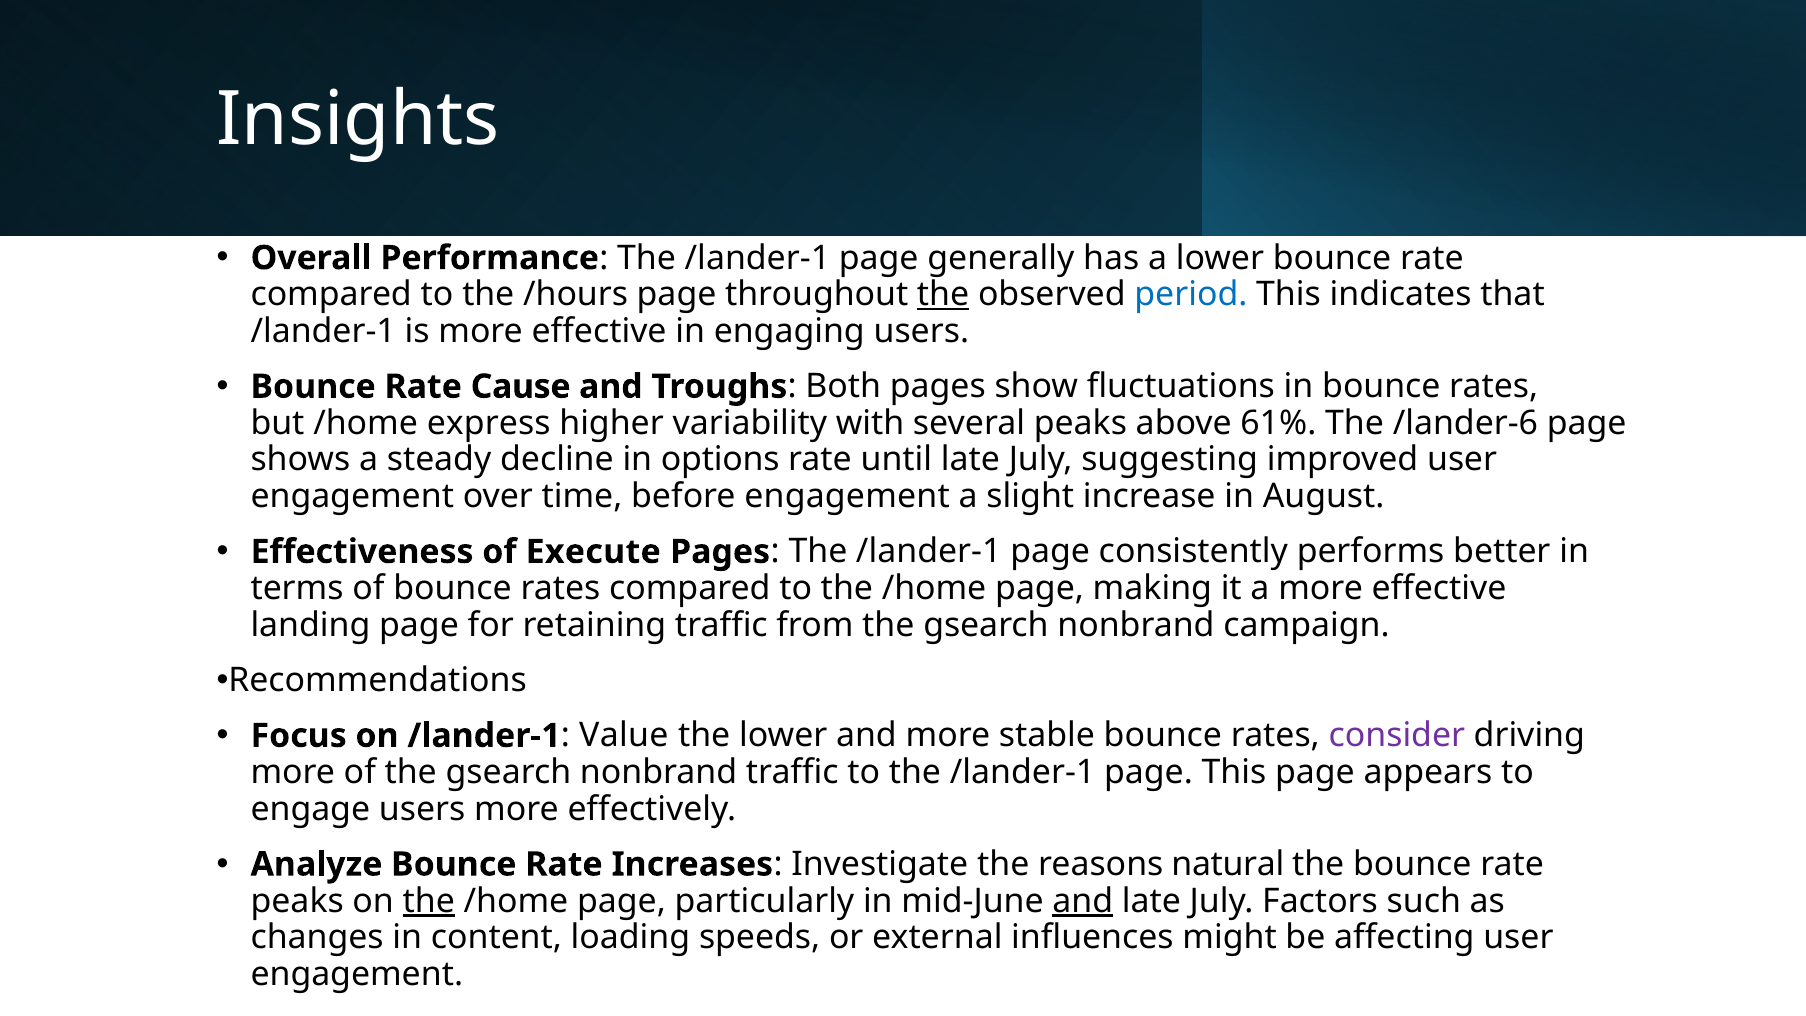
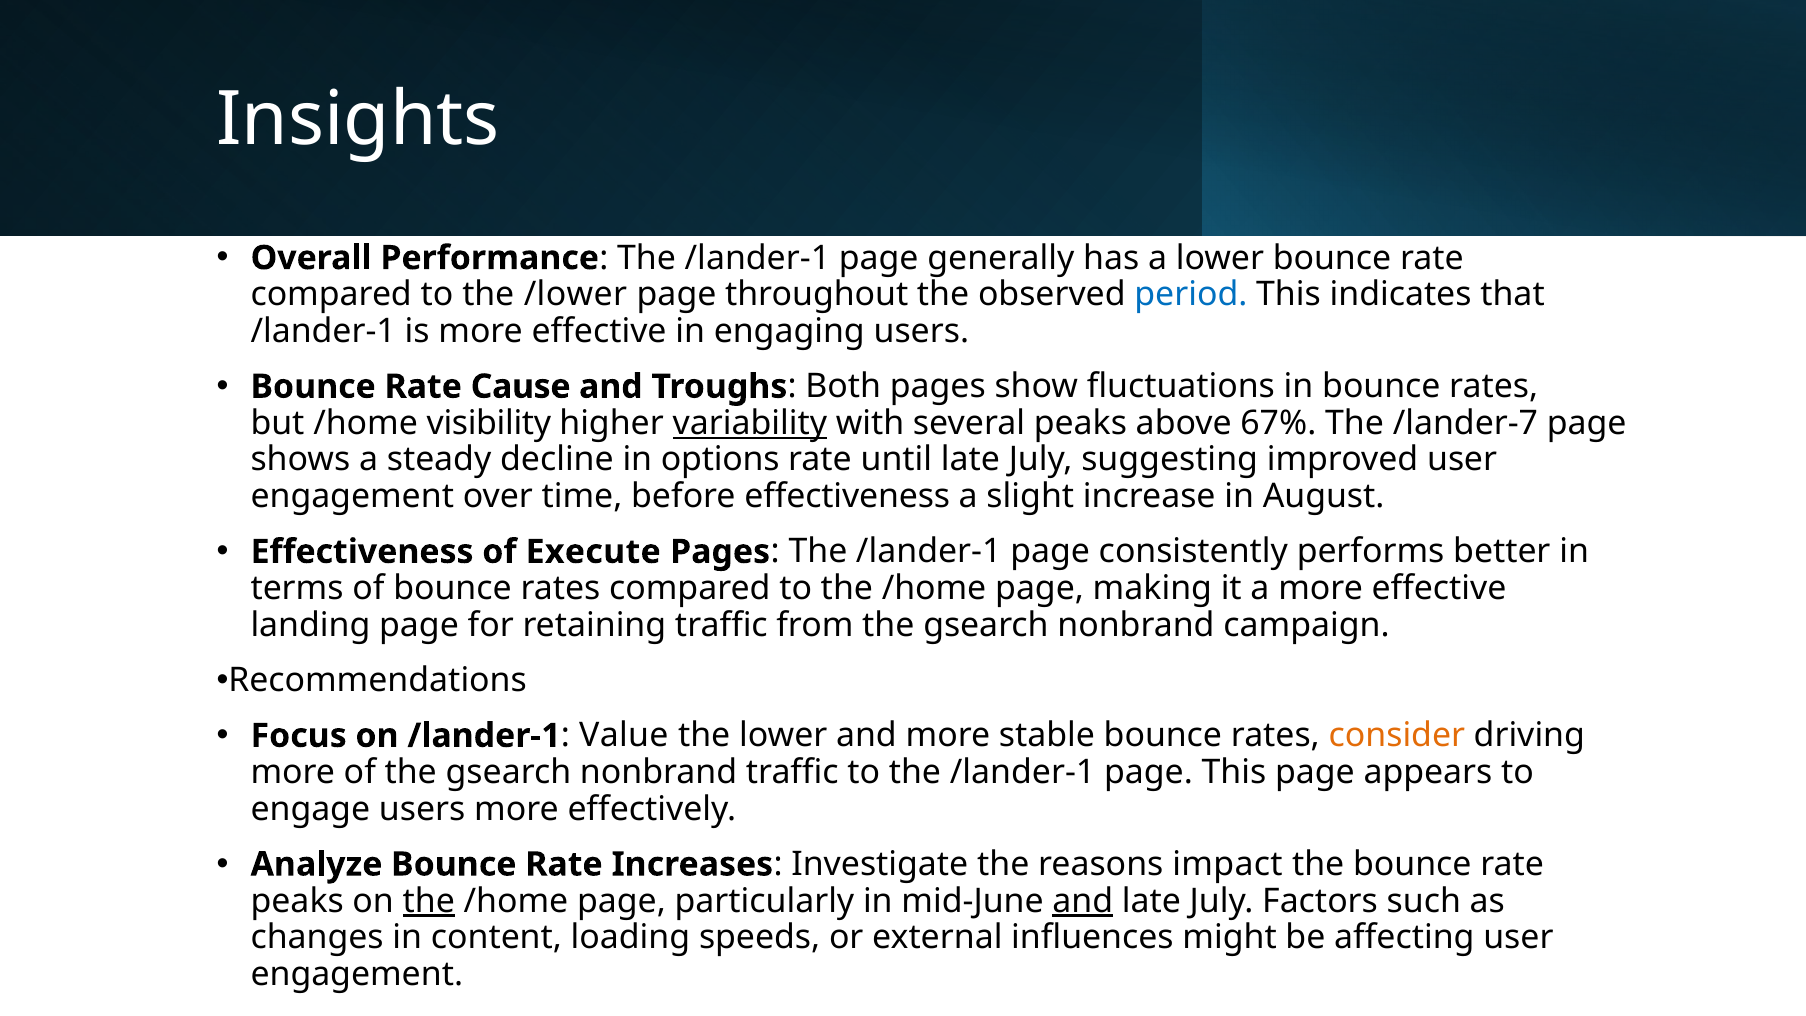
/hours: /hours -> /lower
the at (943, 295) underline: present -> none
express: express -> visibility
variability underline: none -> present
61%: 61% -> 67%
/lander-6: /lander-6 -> /lander-7
before engagement: engagement -> effectiveness
consider colour: purple -> orange
natural: natural -> impact
